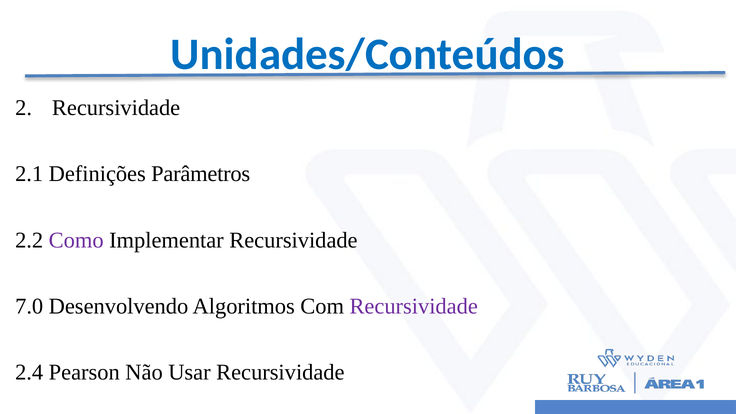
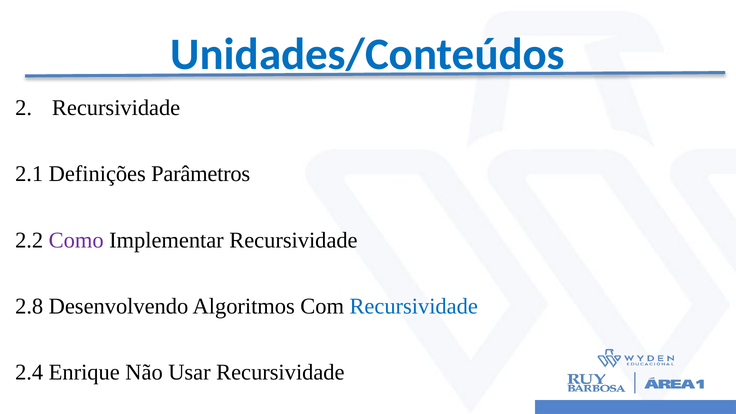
7.0: 7.0 -> 2.8
Recursividade at (414, 306) colour: purple -> blue
Pearson: Pearson -> Enrique
